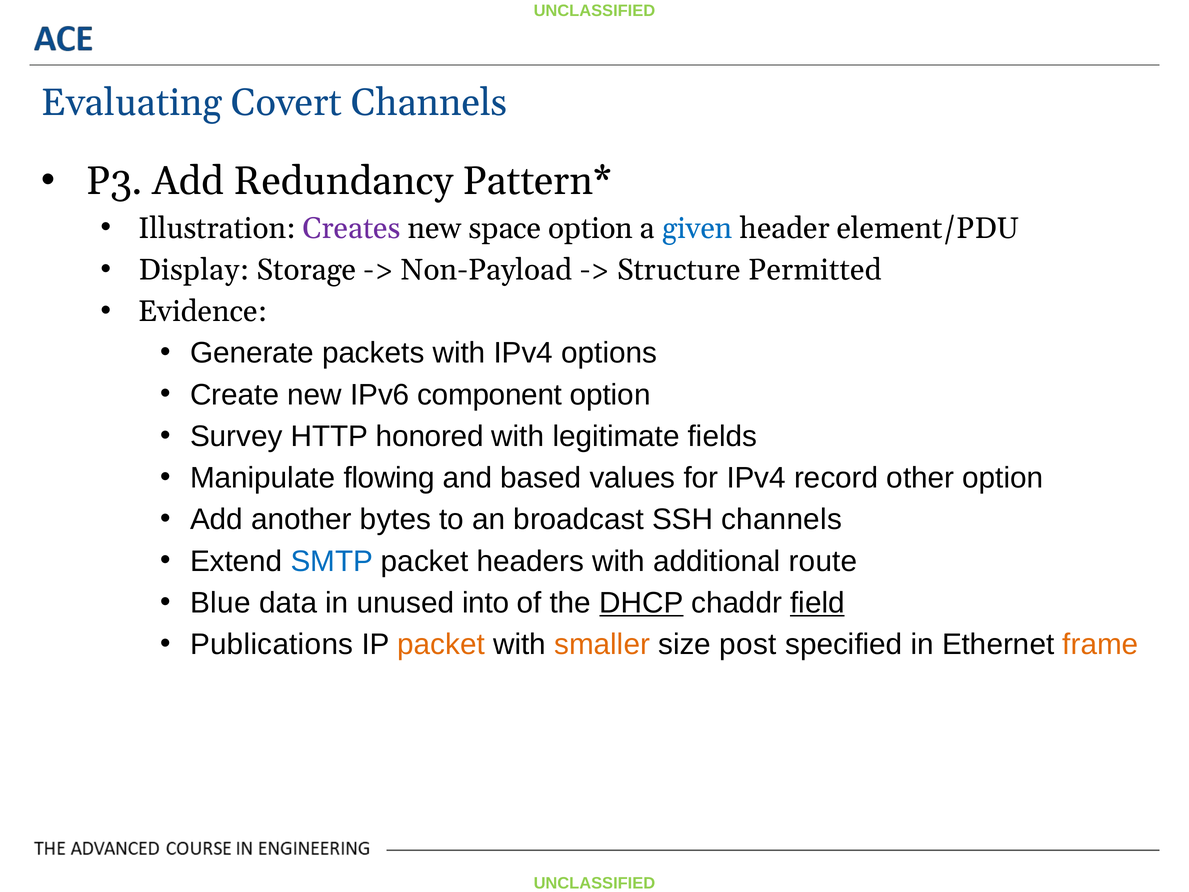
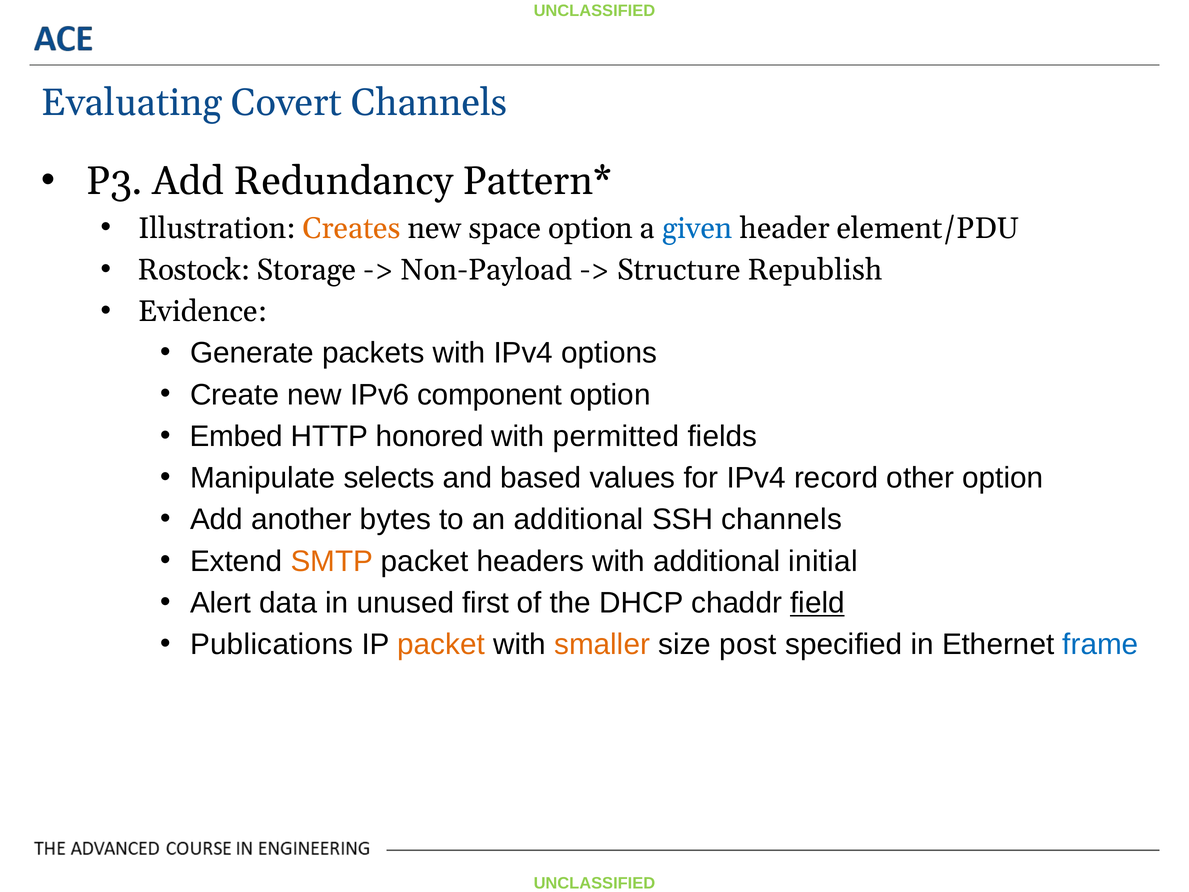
Creates colour: purple -> orange
Display: Display -> Rostock
Permitted: Permitted -> Republish
Survey: Survey -> Embed
legitimate: legitimate -> permitted
flowing: flowing -> selects
an broadcast: broadcast -> additional
SMTP colour: blue -> orange
route: route -> initial
Blue: Blue -> Alert
into: into -> first
DHCP underline: present -> none
frame colour: orange -> blue
